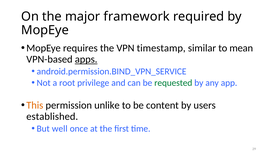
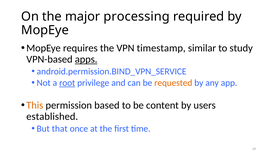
framework: framework -> processing
mean: mean -> study
root underline: none -> present
requested colour: green -> orange
unlike: unlike -> based
well: well -> that
